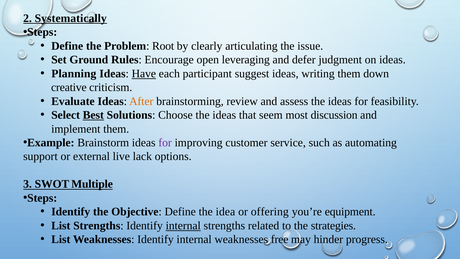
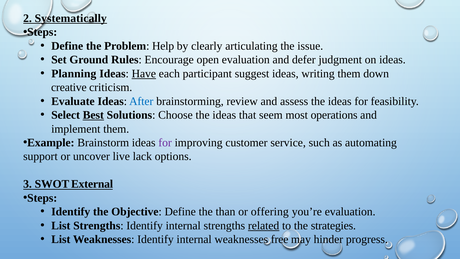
Root: Root -> Help
open leveraging: leveraging -> evaluation
After colour: orange -> blue
discussion: discussion -> operations
external: external -> uncover
Multiple: Multiple -> External
idea: idea -> than
you’re equipment: equipment -> evaluation
internal at (183, 225) underline: present -> none
related underline: none -> present
